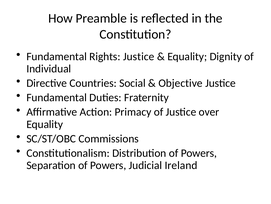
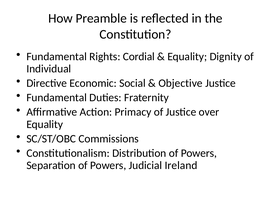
Rights Justice: Justice -> Cordial
Countries: Countries -> Economic
